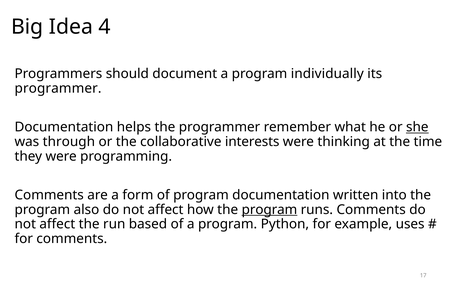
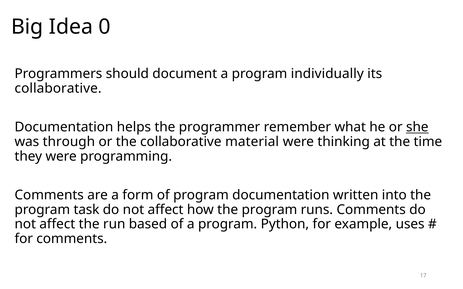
4: 4 -> 0
programmer at (58, 88): programmer -> collaborative
interests: interests -> material
also: also -> task
program at (269, 210) underline: present -> none
